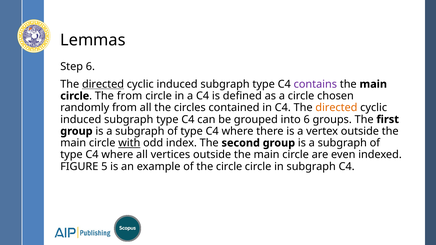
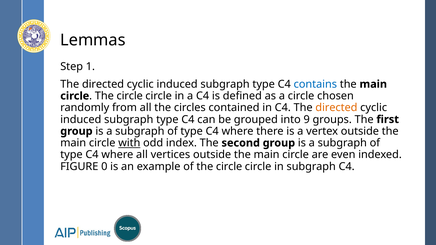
Step 6: 6 -> 1
directed at (103, 84) underline: present -> none
contains colour: purple -> blue
from at (130, 96): from -> circle
into 6: 6 -> 9
5: 5 -> 0
